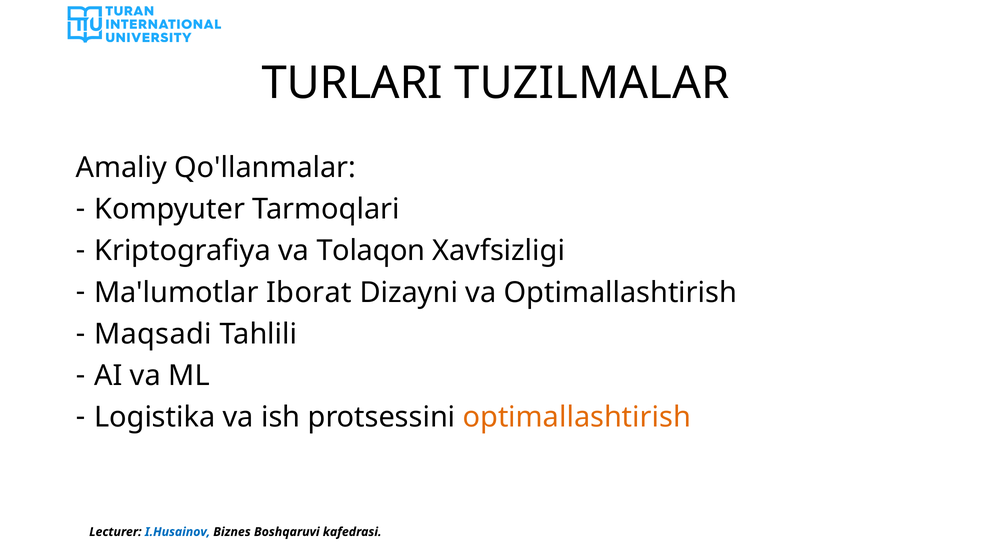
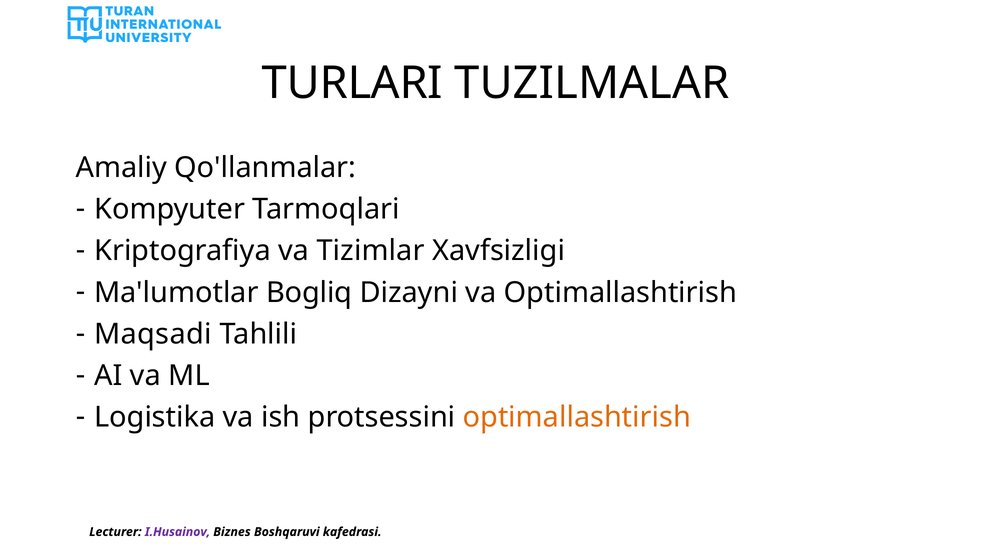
Tolaqon: Tolaqon -> Tizimlar
Iborat: Iborat -> Bogliq
I.Husainov colour: blue -> purple
